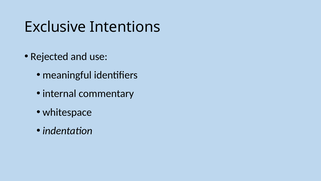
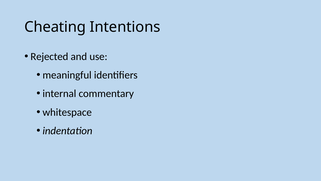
Exclusive: Exclusive -> Cheating
